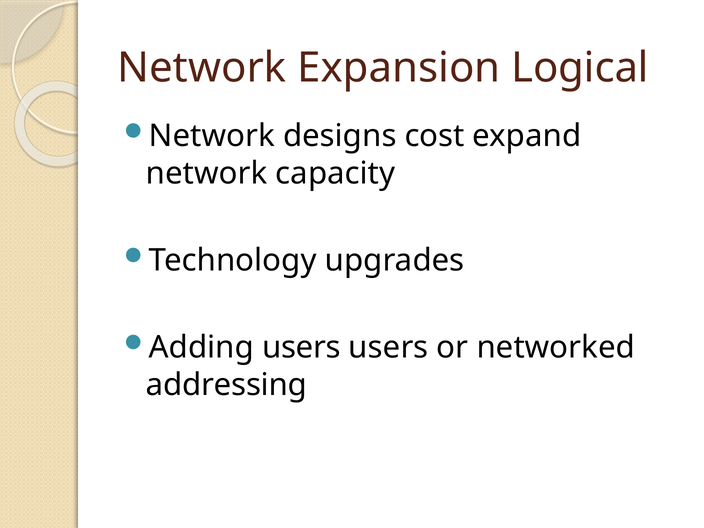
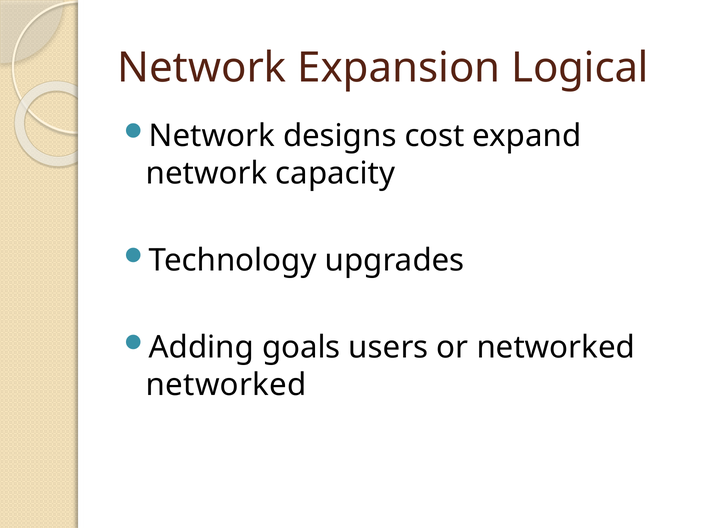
Adding users: users -> goals
addressing at (226, 385): addressing -> networked
